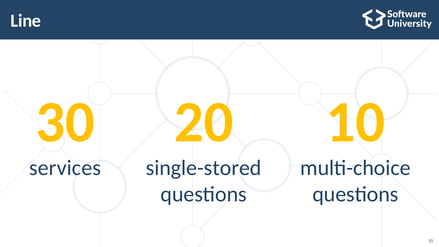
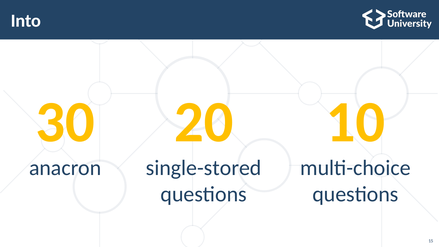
Line: Line -> Into
services: services -> anacron
